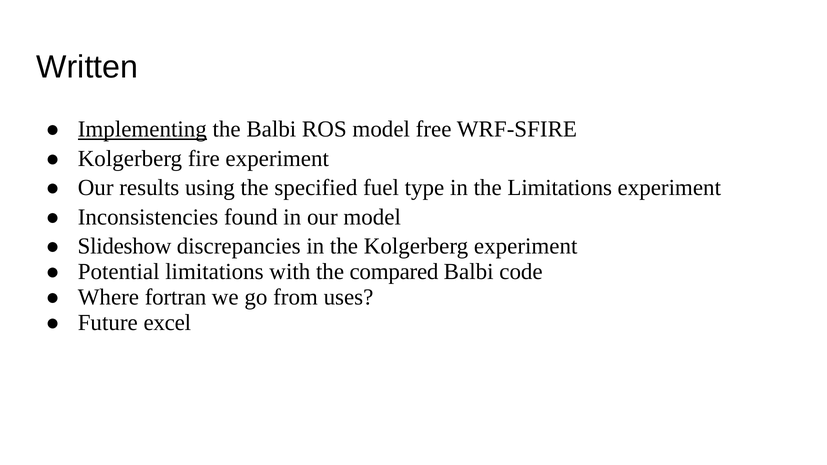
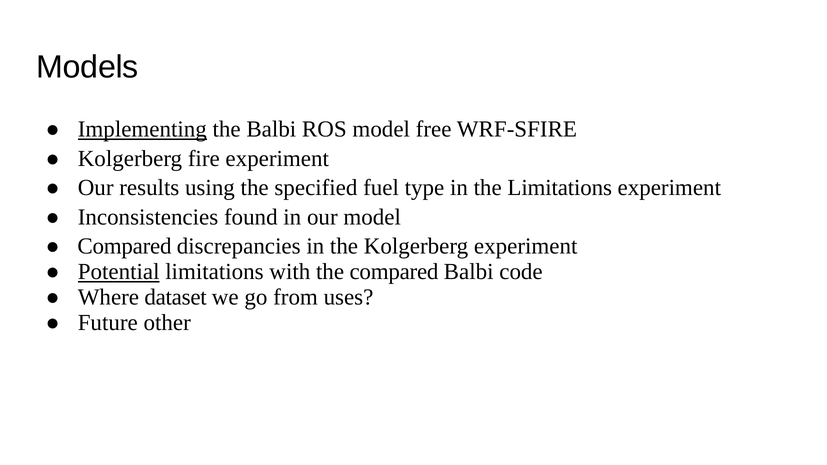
Written: Written -> Models
Slideshow at (125, 246): Slideshow -> Compared
Potential underline: none -> present
fortran: fortran -> dataset
excel: excel -> other
